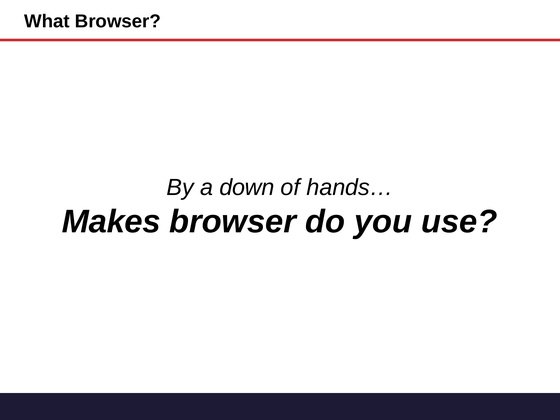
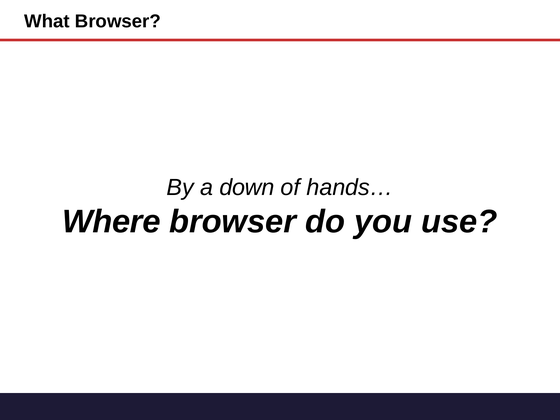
Makes: Makes -> Where
